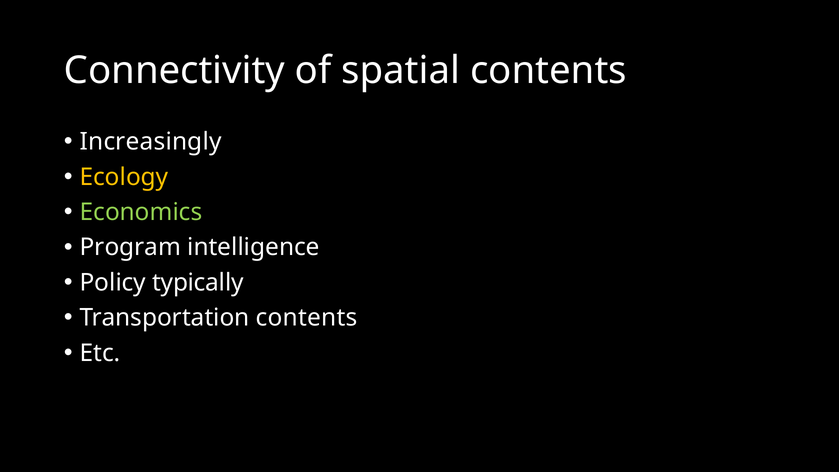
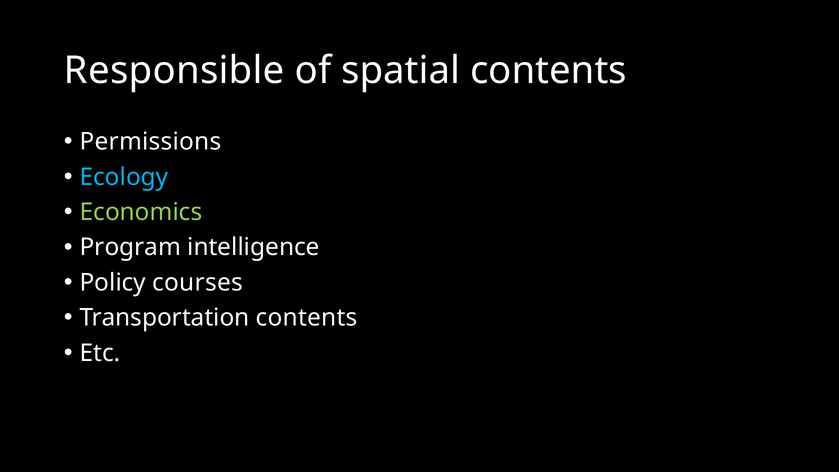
Connectivity: Connectivity -> Responsible
Increasingly: Increasingly -> Permissions
Ecology colour: yellow -> light blue
typically: typically -> courses
